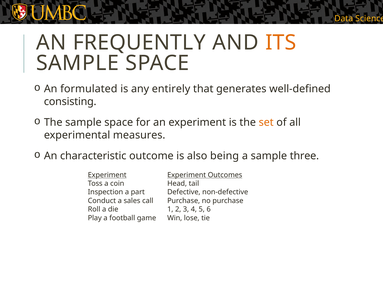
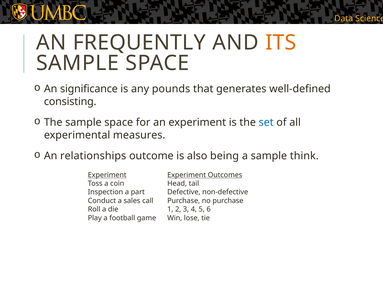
formulated: formulated -> significance
entirely: entirely -> pounds
set colour: orange -> blue
characteristic: characteristic -> relationships
three: three -> think
